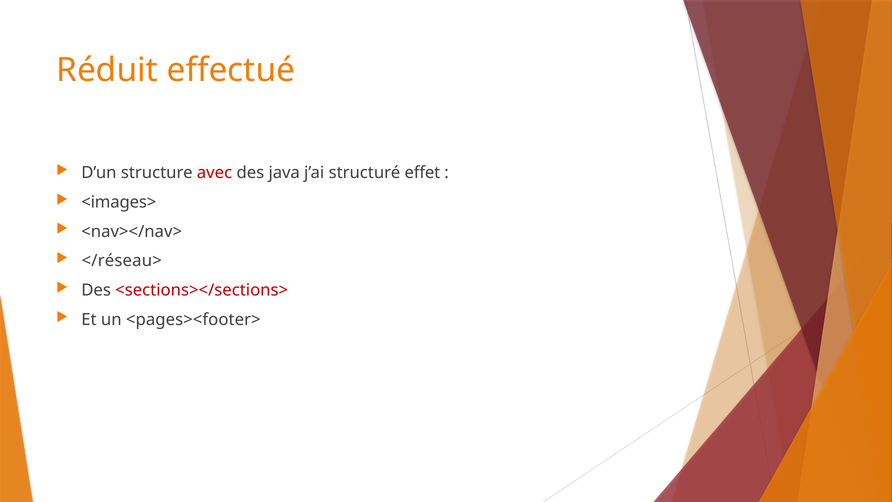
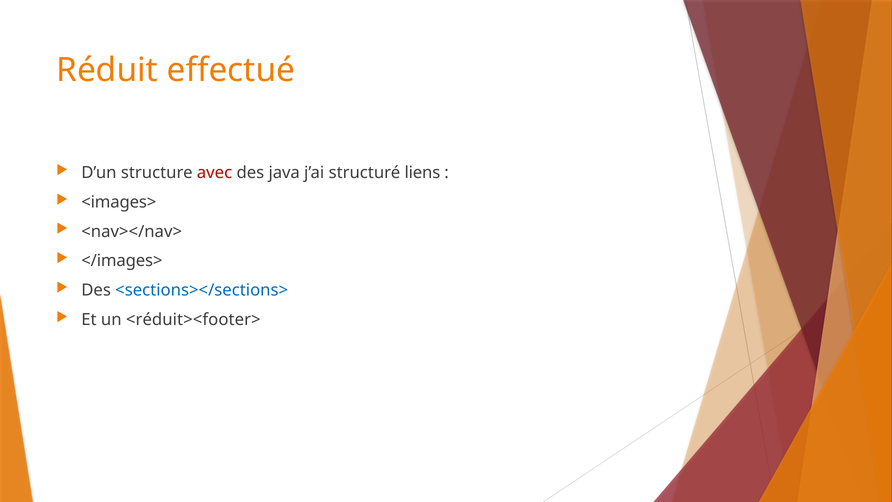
effet: effet -> liens
</réseau>: </réseau> -> </images>
<sections></sections> colour: red -> blue
<pages><footer>: <pages><footer> -> <réduit><footer>
